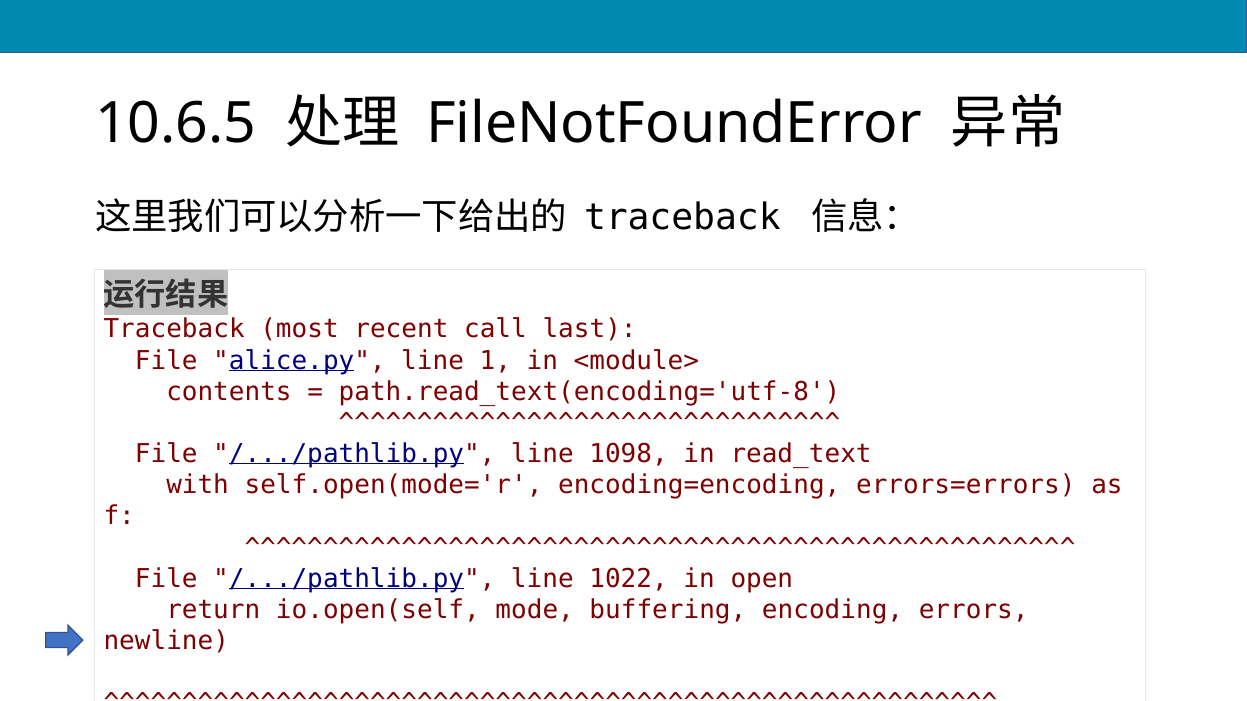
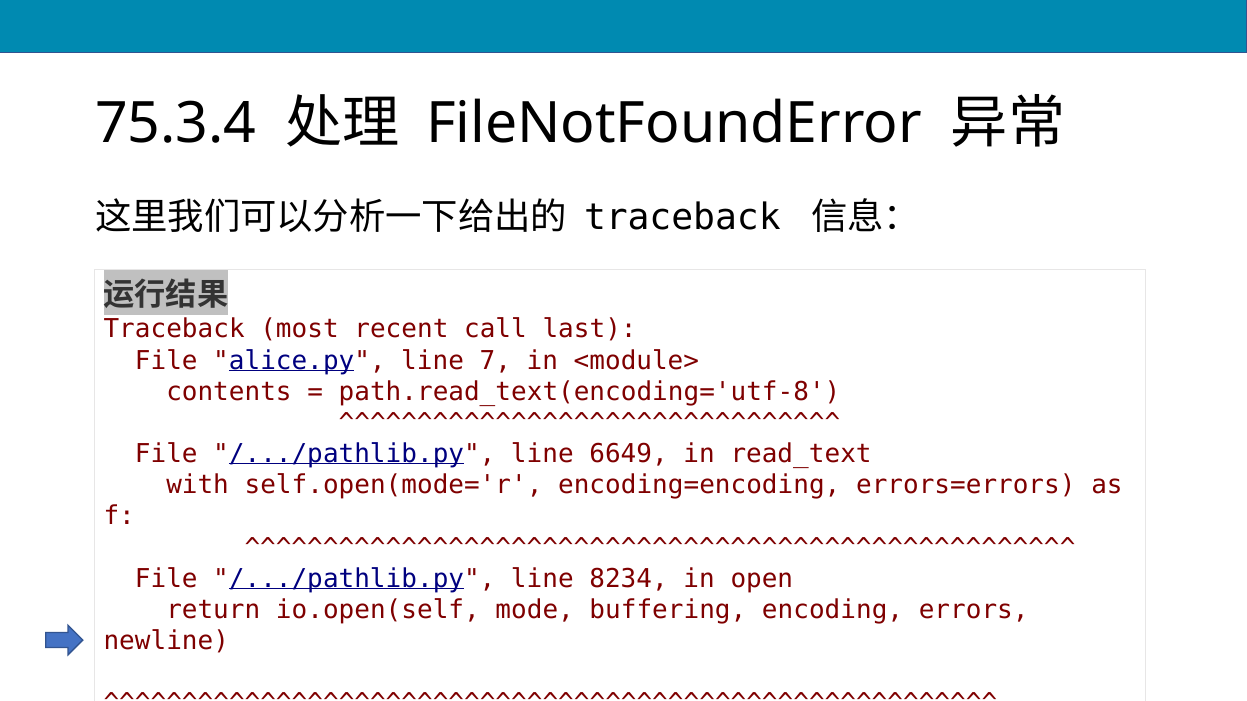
10.6.5: 10.6.5 -> 75.3.4
1: 1 -> 7
1098: 1098 -> 6649
1022: 1022 -> 8234
